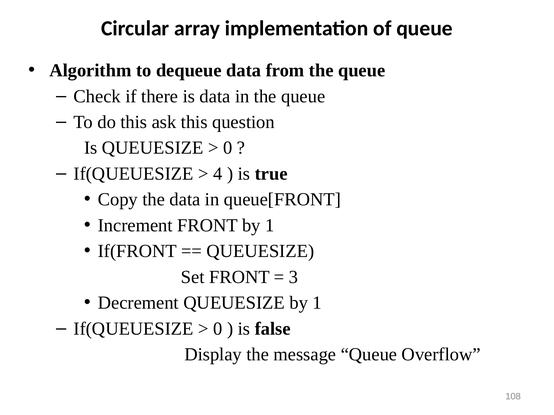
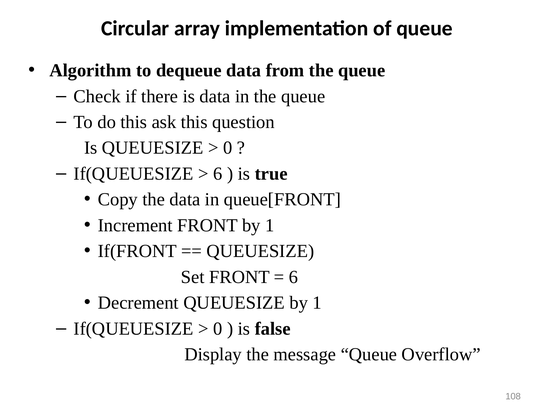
4 at (218, 174): 4 -> 6
3 at (294, 277): 3 -> 6
